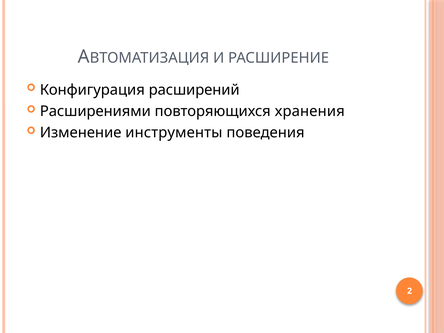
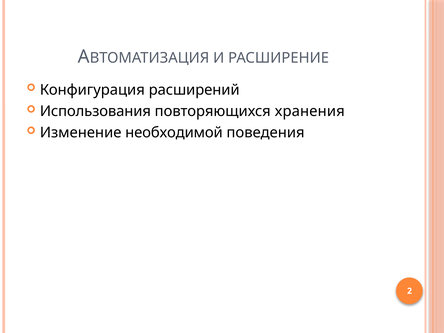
Расширениями: Расширениями -> Использования
инструменты: инструменты -> необходимой
